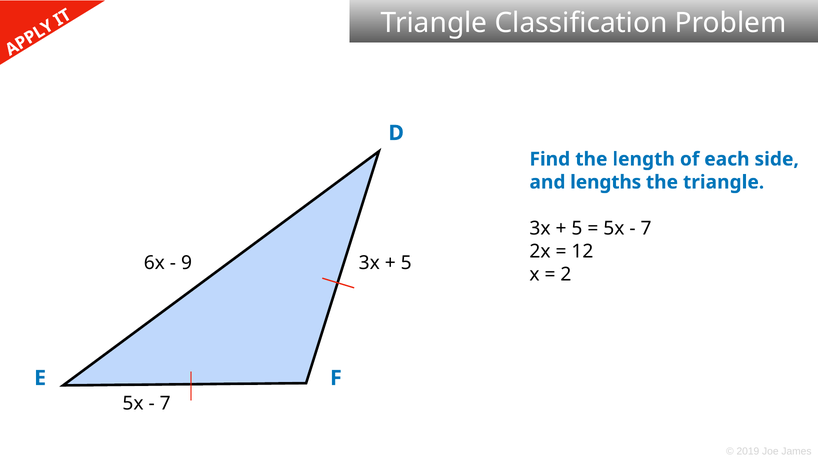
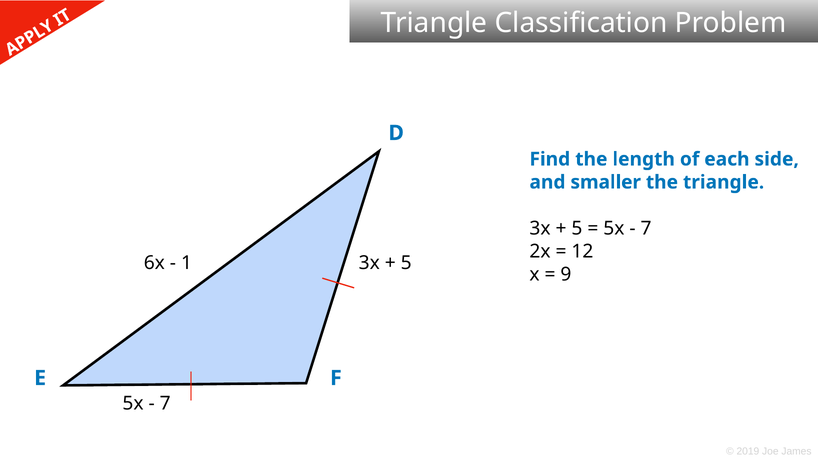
lengths: lengths -> smaller
9: 9 -> 1
2: 2 -> 9
